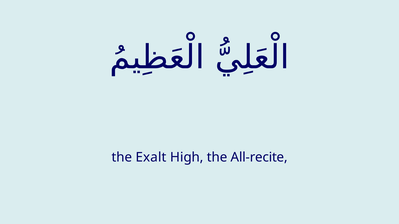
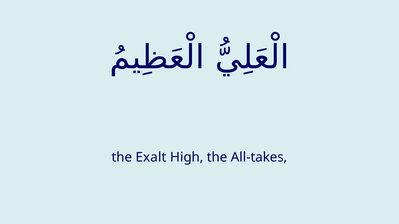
All-recite: All-recite -> All-takes
